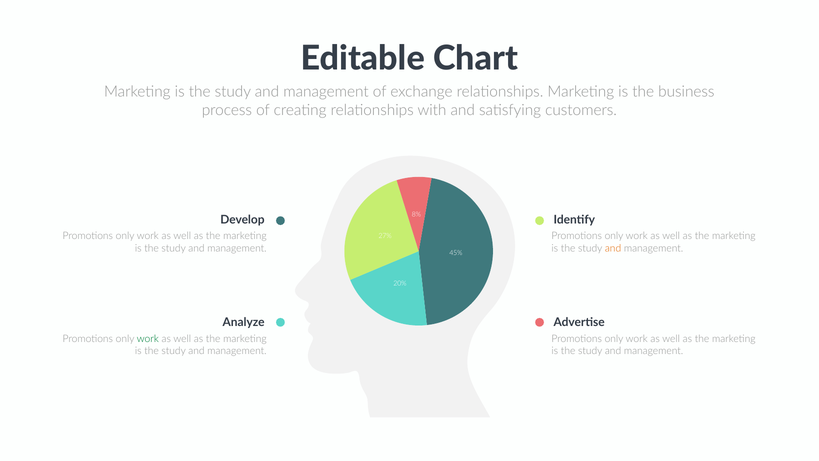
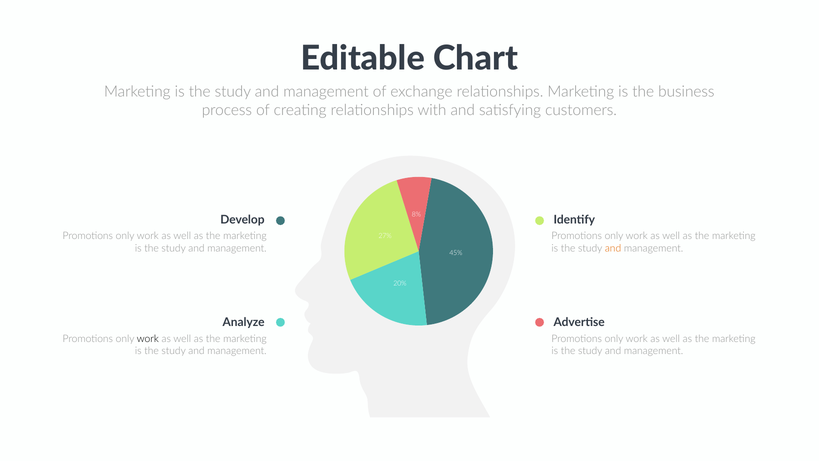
work at (148, 339) colour: green -> black
